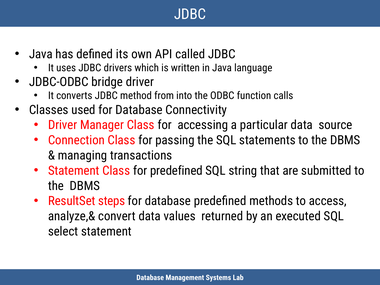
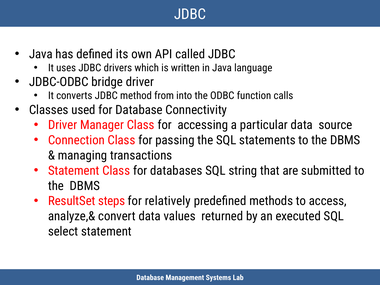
for predefined: predefined -> databases
database at (168, 201): database -> relatively
